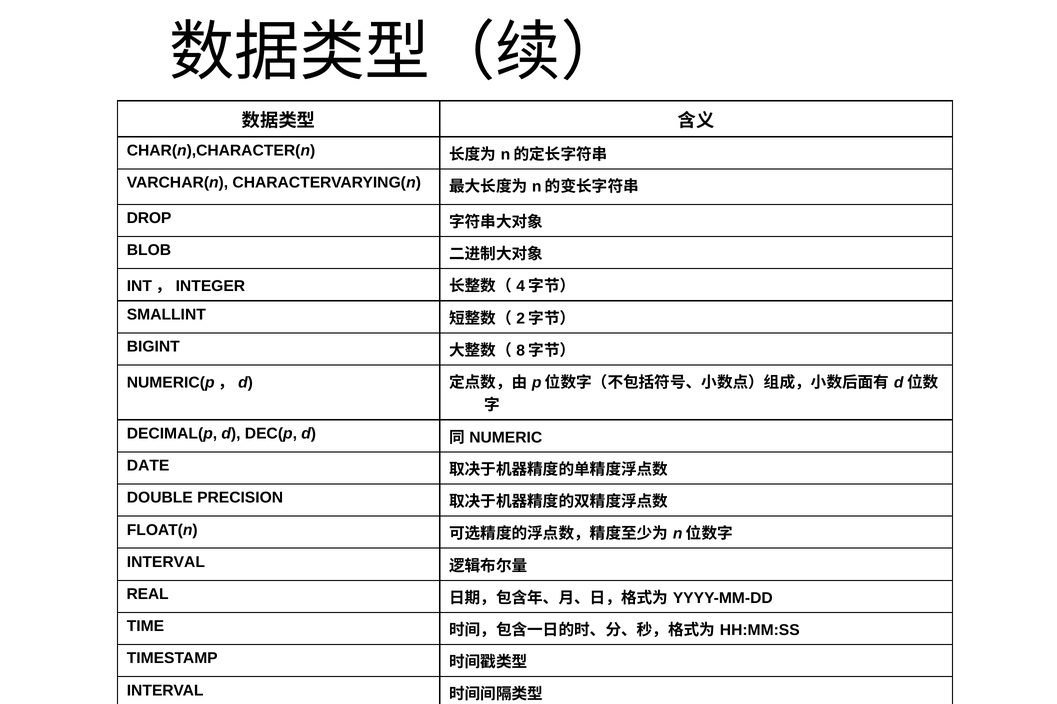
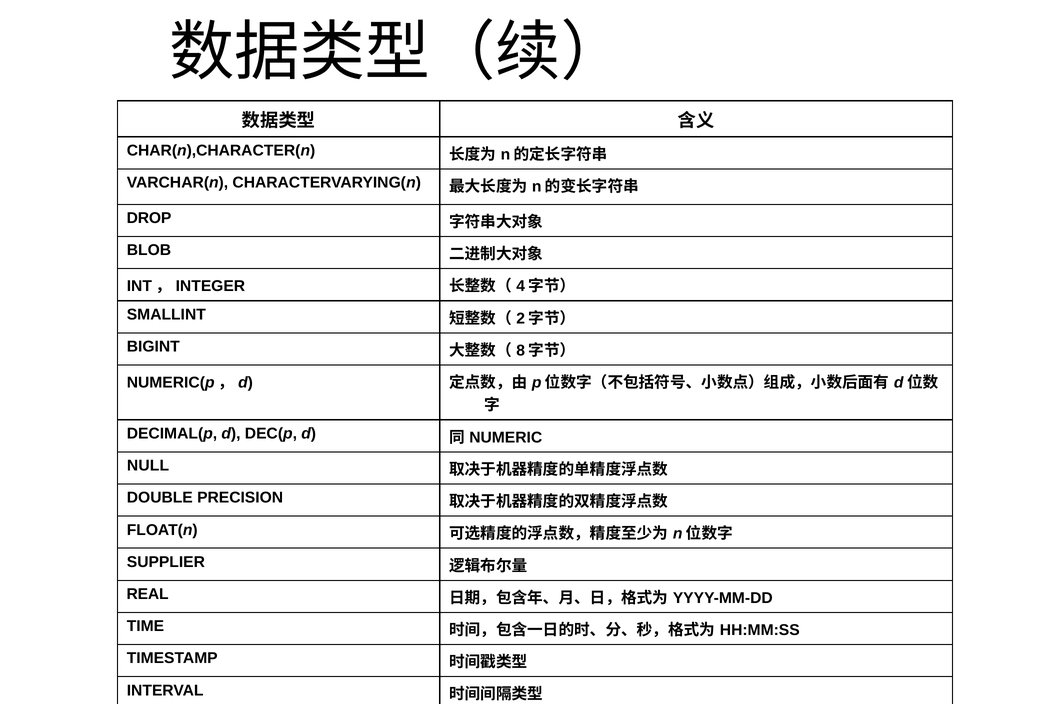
DATE: DATE -> NULL
INTERVAL at (166, 562): INTERVAL -> SUPPLIER
